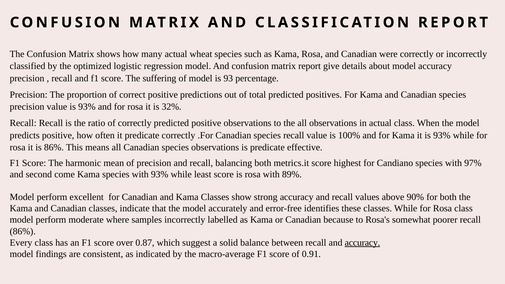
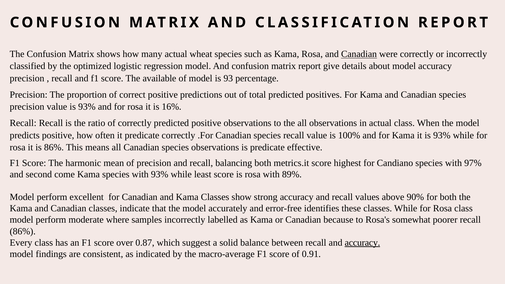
Canadian at (359, 54) underline: none -> present
suffering: suffering -> available
32%: 32% -> 16%
